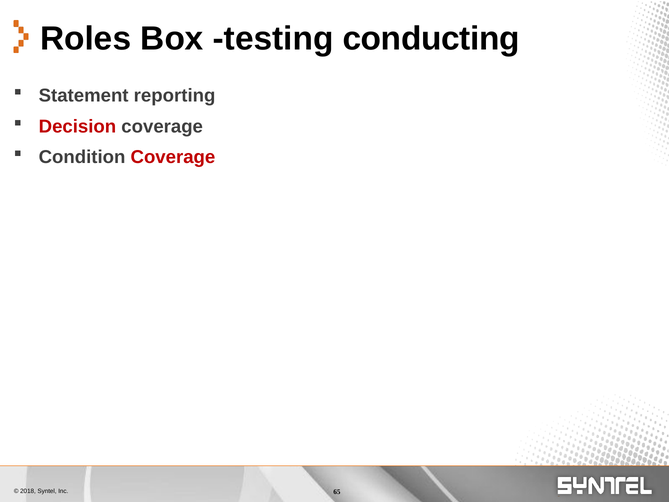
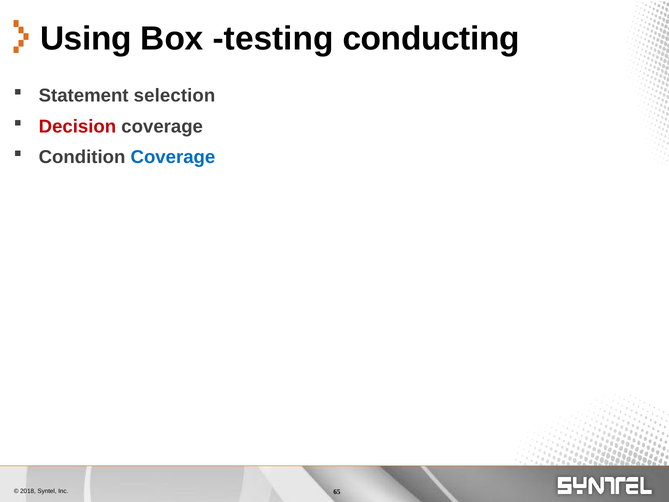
Roles: Roles -> Using
reporting: reporting -> selection
Coverage at (173, 157) colour: red -> blue
